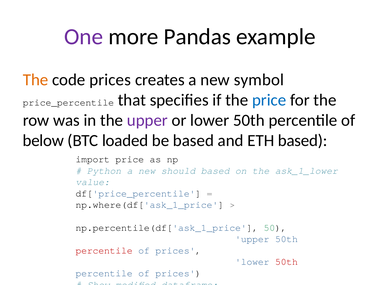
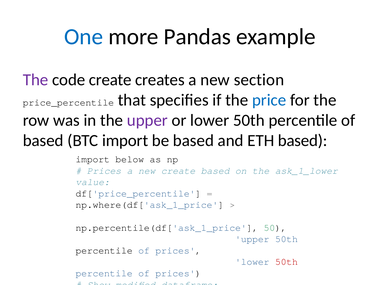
One colour: purple -> blue
The at (36, 80) colour: orange -> purple
code prices: prices -> create
new symbol: symbol -> section
below at (43, 141): below -> based
BTC loaded: loaded -> import
import price: price -> below
Python at (104, 171): Python -> Prices
new should: should -> create
percentile at (104, 250) colour: red -> black
